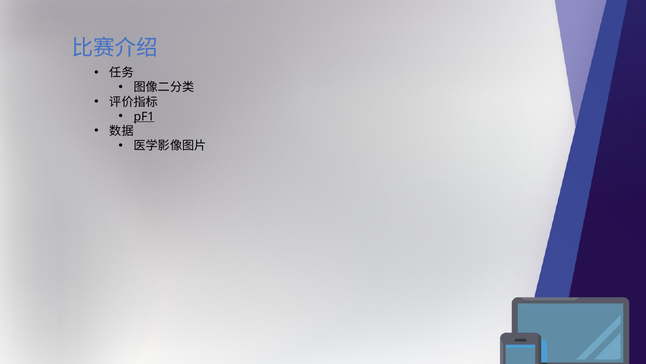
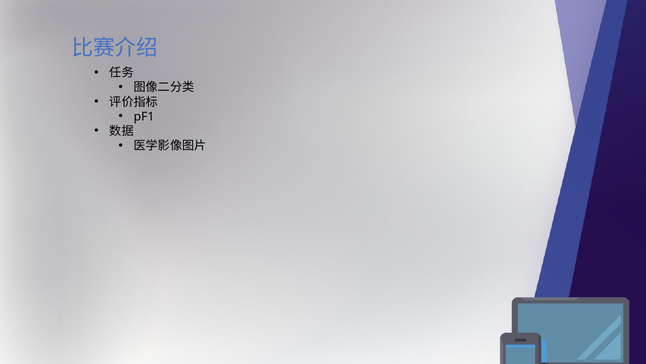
pF1 underline: present -> none
